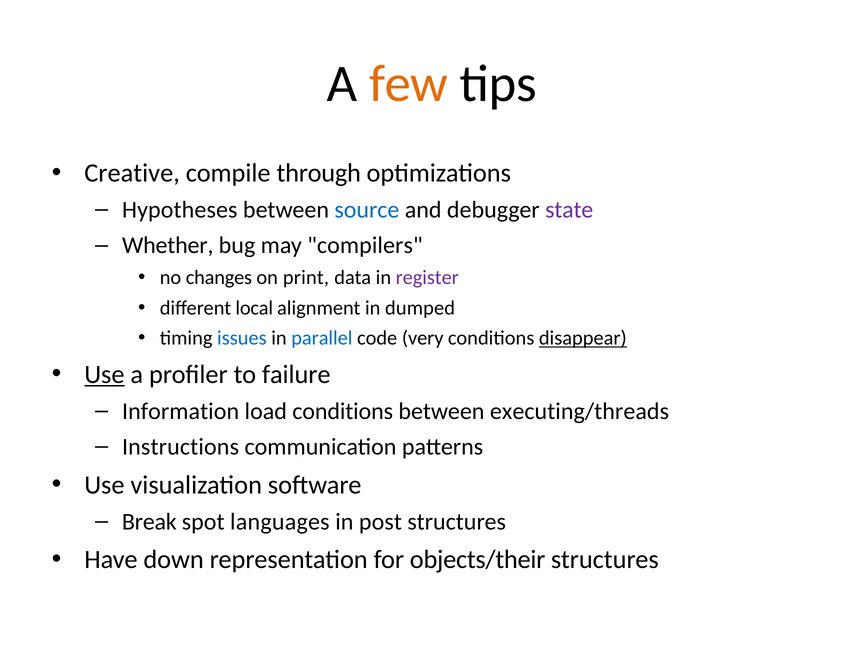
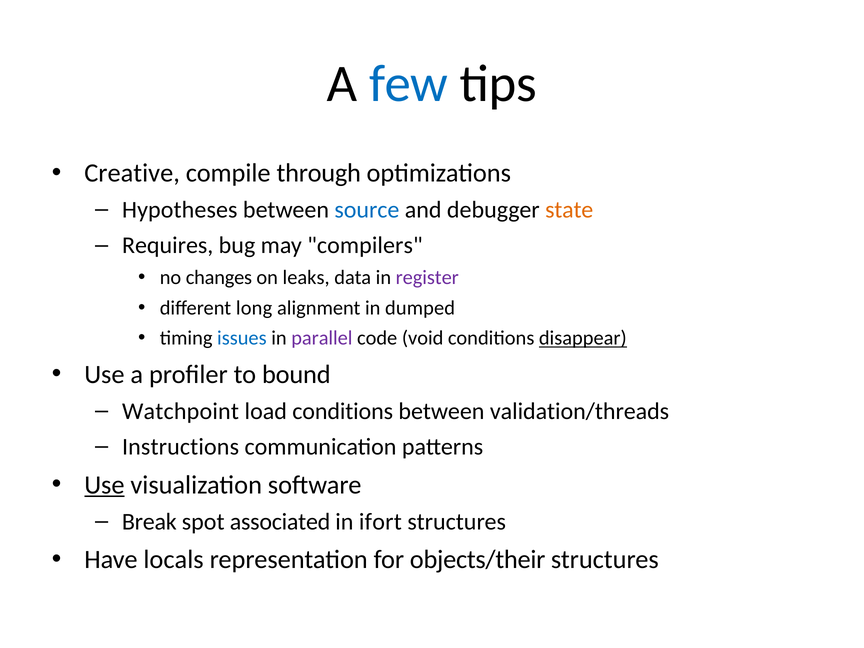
few colour: orange -> blue
state colour: purple -> orange
Whether: Whether -> Requires
print: print -> leaks
local: local -> long
parallel colour: blue -> purple
very: very -> void
Use at (104, 374) underline: present -> none
failure: failure -> bound
Information: Information -> Watchpoint
executing/threads: executing/threads -> validation/threads
Use at (104, 485) underline: none -> present
languages: languages -> associated
post: post -> ifort
down: down -> locals
